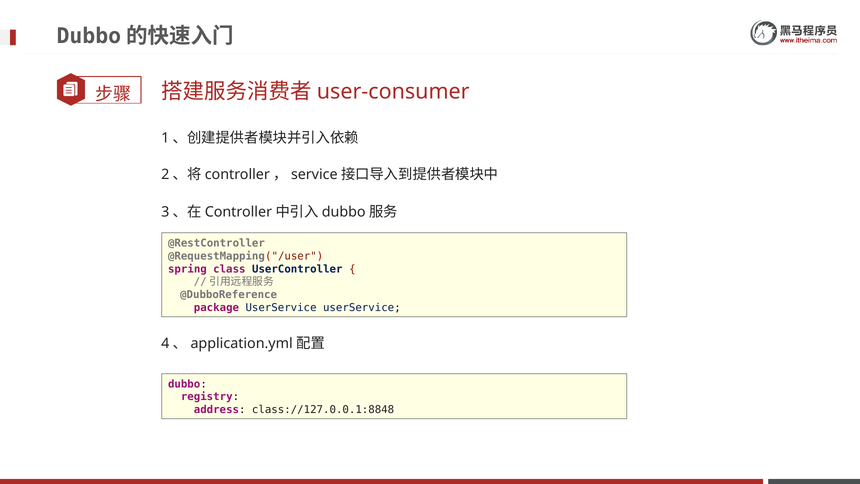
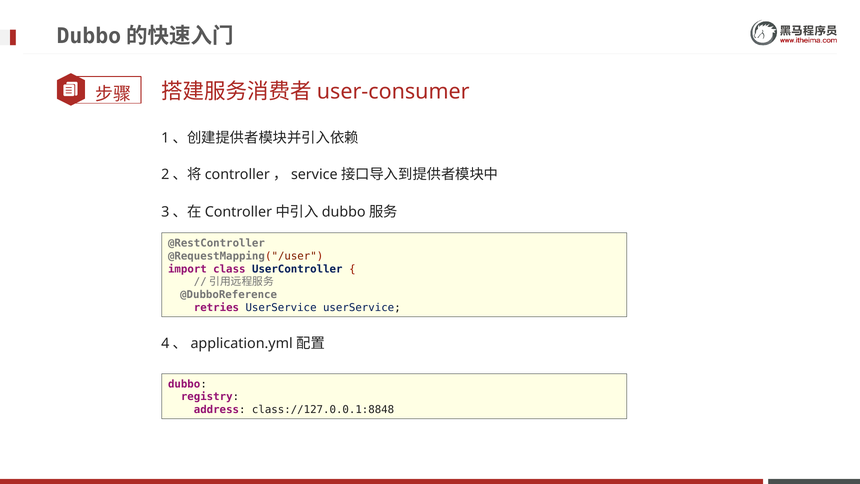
spring: spring -> import
package: package -> retries
